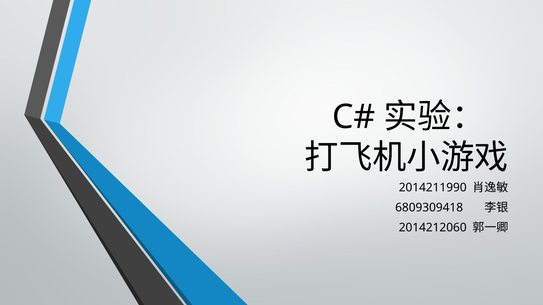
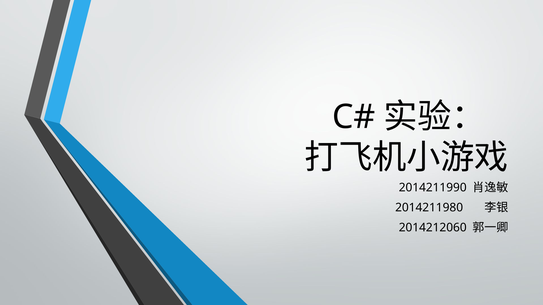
6809309418: 6809309418 -> 2014211980
